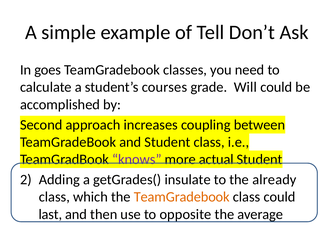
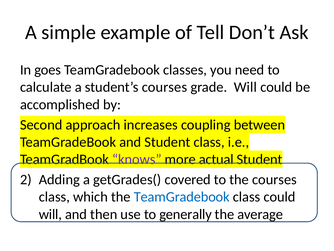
insulate: insulate -> covered
the already: already -> courses
TeamGradebook at (182, 197) colour: orange -> blue
last at (50, 214): last -> will
opposite: opposite -> generally
